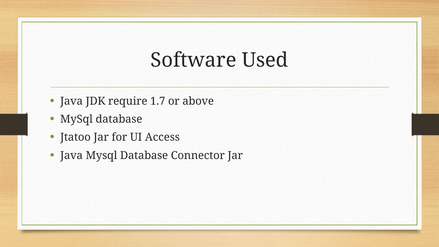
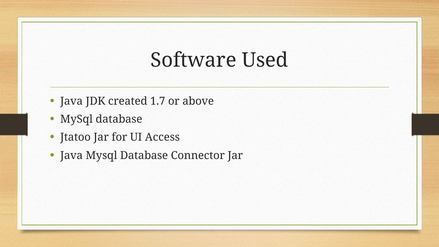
require: require -> created
